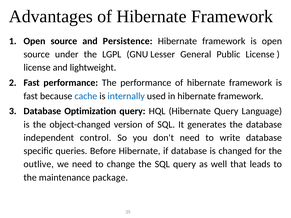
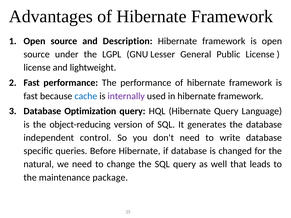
Persistence: Persistence -> Description
internally colour: blue -> purple
object-changed: object-changed -> object-reducing
outlive: outlive -> natural
